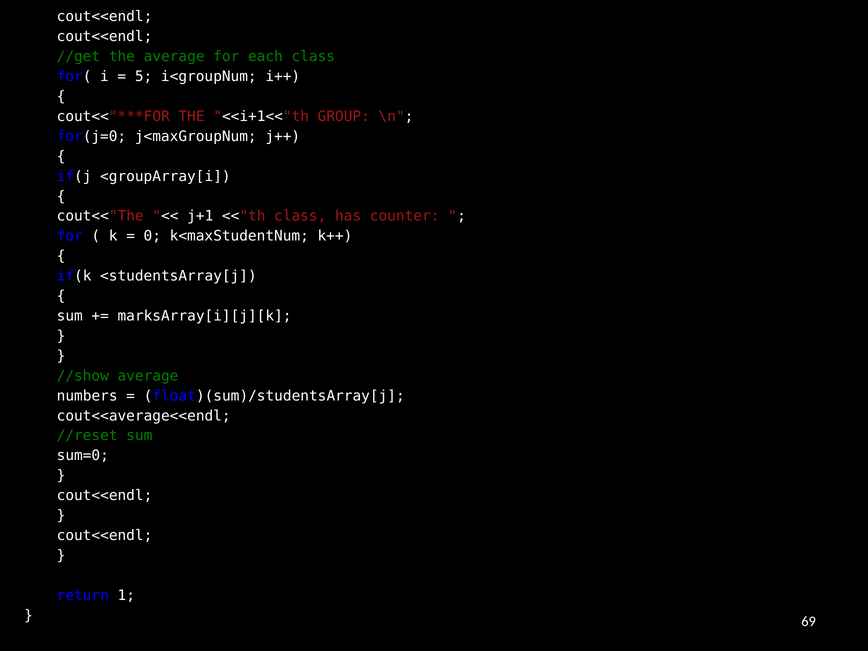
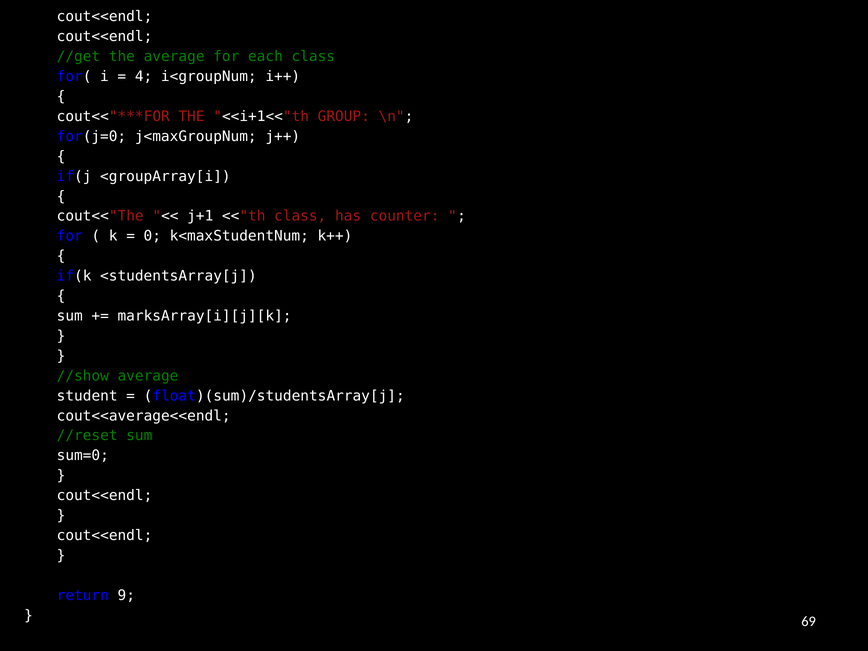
5: 5 -> 4
numbers: numbers -> student
1: 1 -> 9
